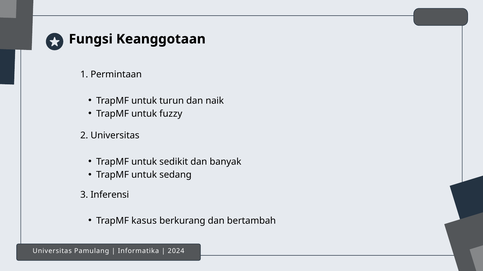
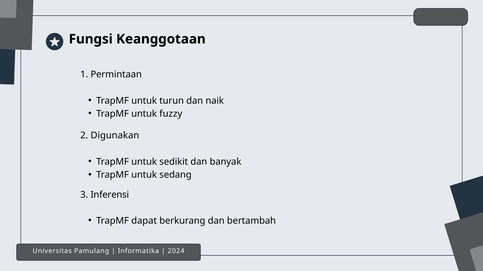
2 Universitas: Universitas -> Digunakan
kasus: kasus -> dapat
